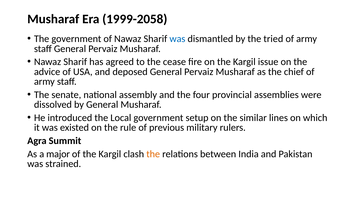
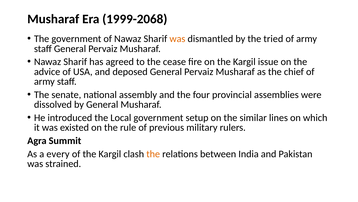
1999-2058: 1999-2058 -> 1999-2068
was at (177, 39) colour: blue -> orange
major: major -> every
